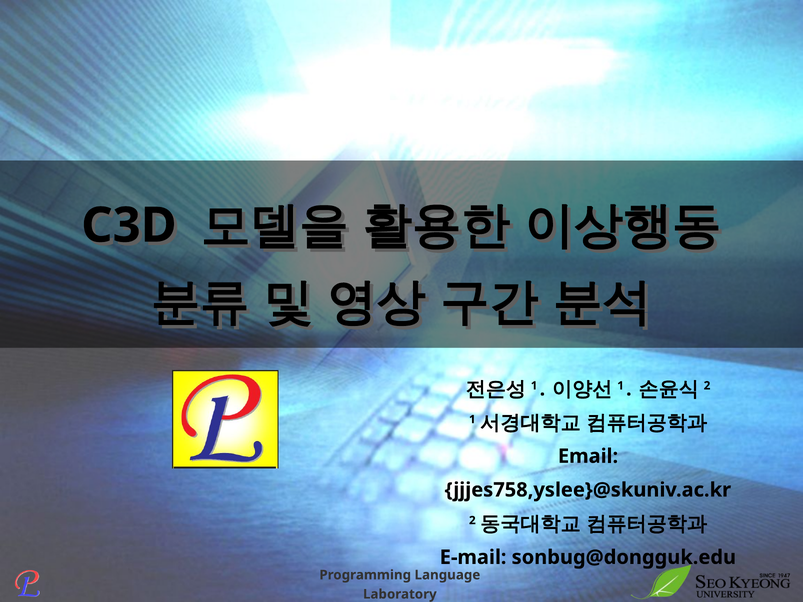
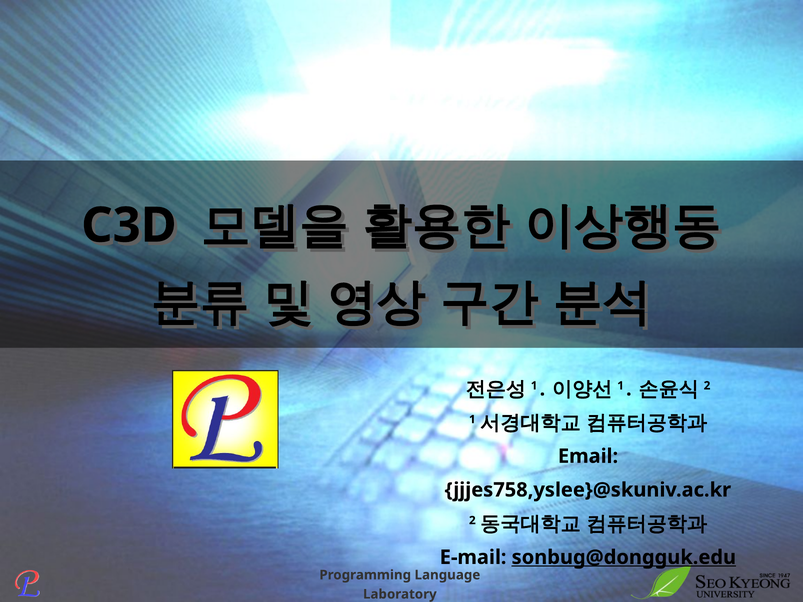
sonbug@dongguk.edu underline: none -> present
